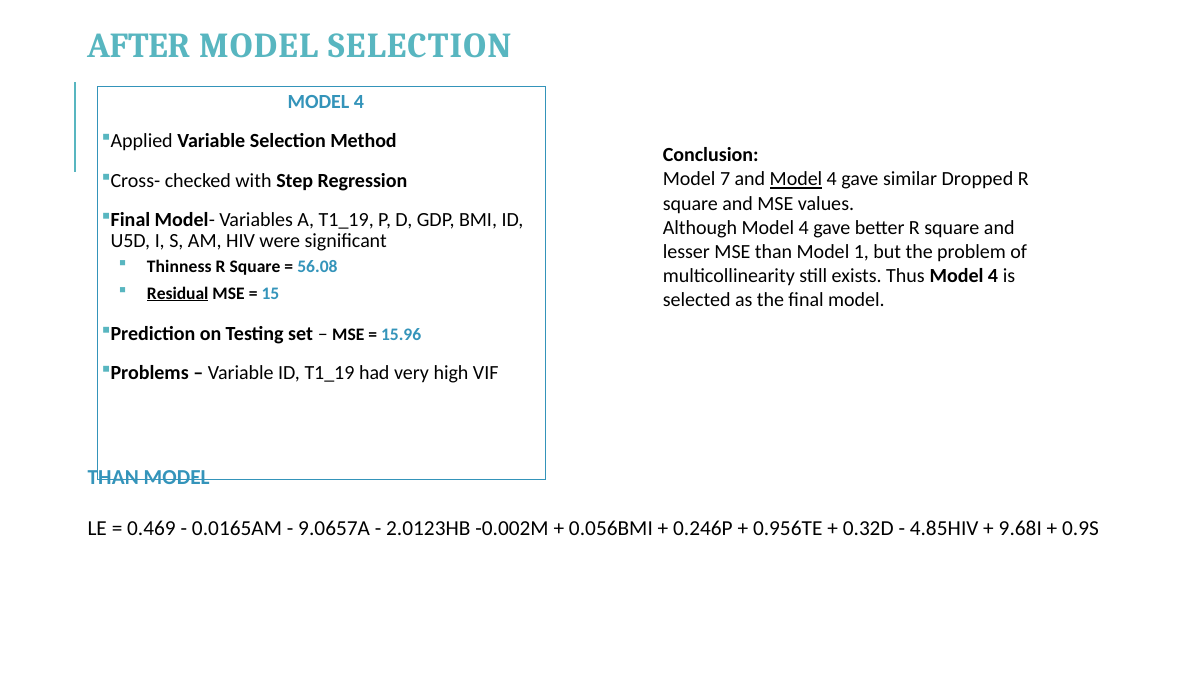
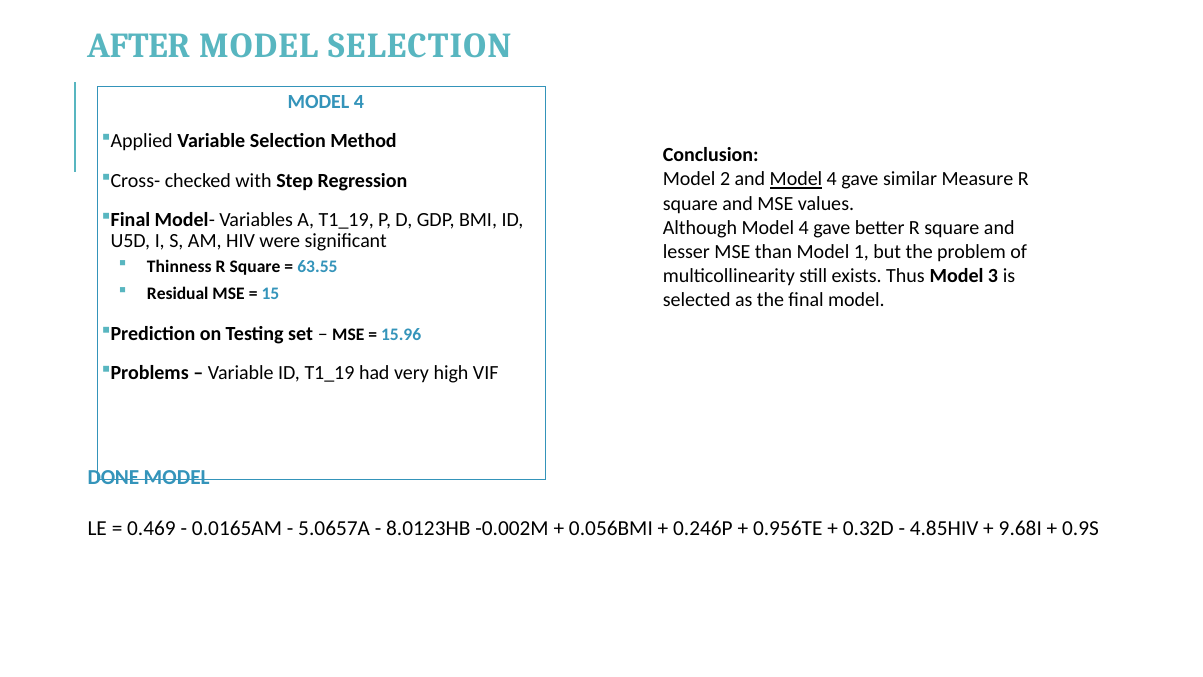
7: 7 -> 2
Dropped: Dropped -> Measure
56.08: 56.08 -> 63.55
Thus Model 4: 4 -> 3
Residual underline: present -> none
THAN at (113, 477): THAN -> DONE
9.0657A: 9.0657A -> 5.0657A
2.0123HB: 2.0123HB -> 8.0123HB
